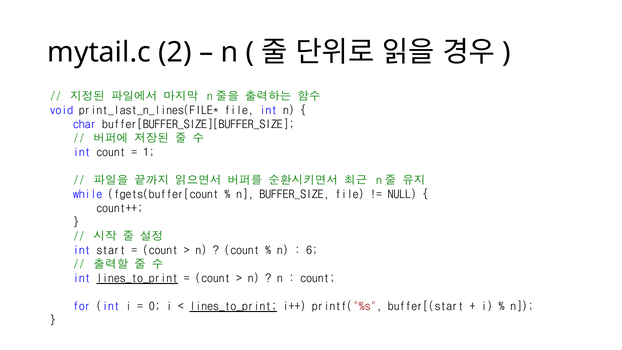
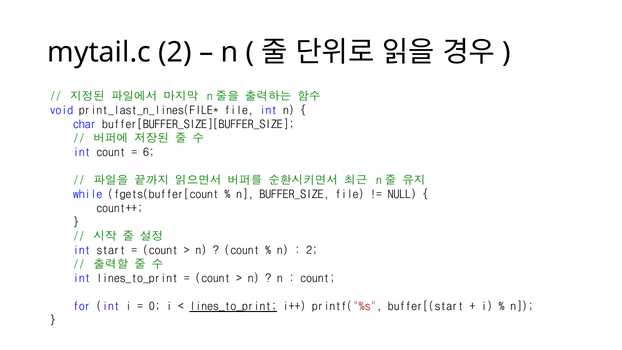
1: 1 -> 6
6 at (312, 250): 6 -> 2
lines_to_print at (137, 278) underline: present -> none
